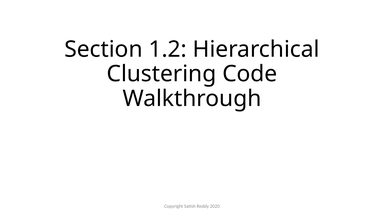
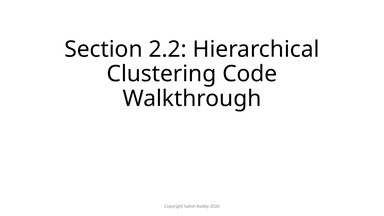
1.2: 1.2 -> 2.2
